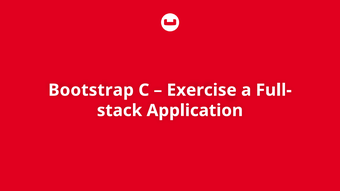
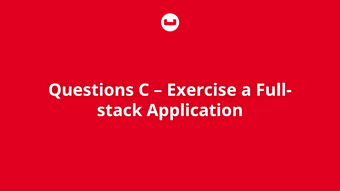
Bootstrap: Bootstrap -> Questions
